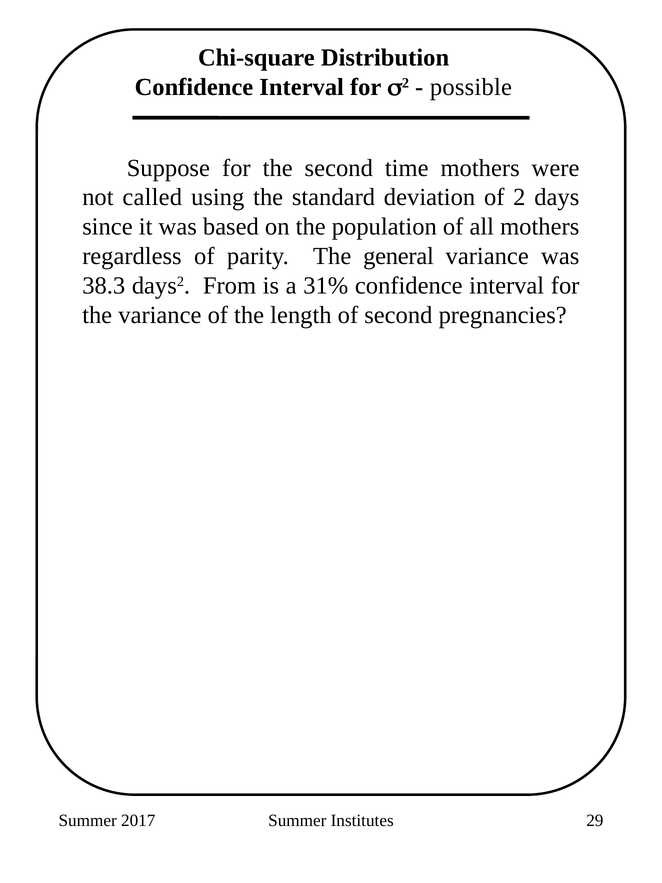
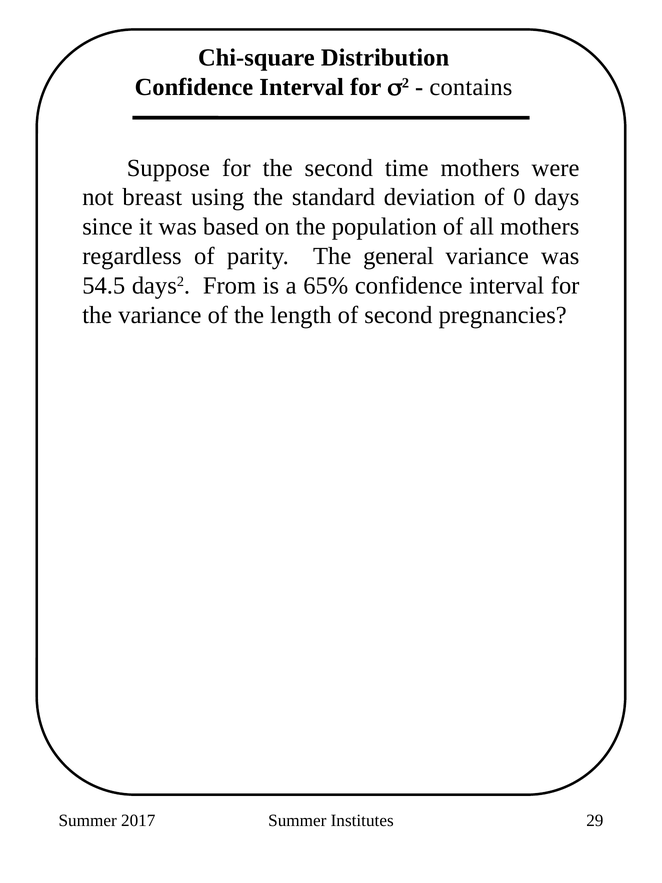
possible: possible -> contains
called: called -> breast
2: 2 -> 0
38.3: 38.3 -> 54.5
31%: 31% -> 65%
